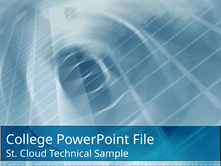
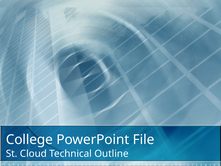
Sample: Sample -> Outline
